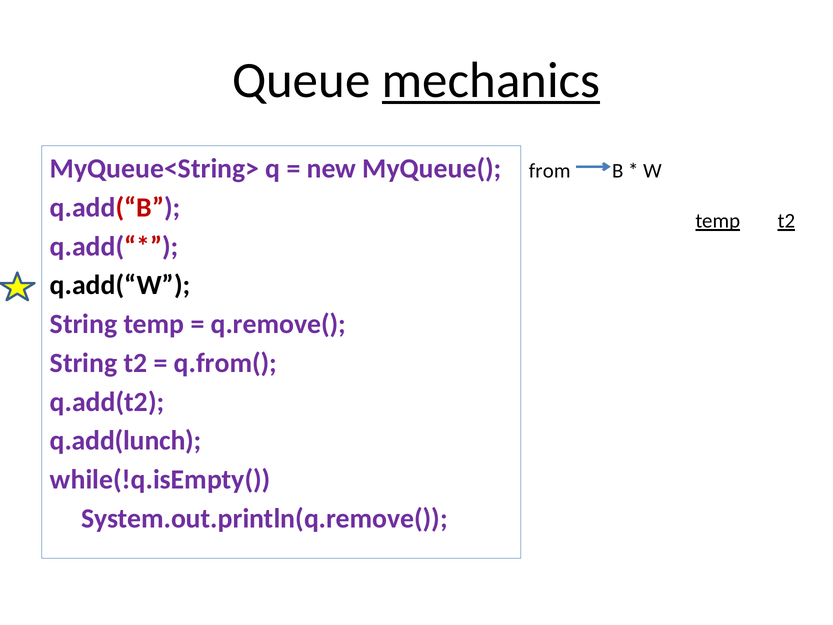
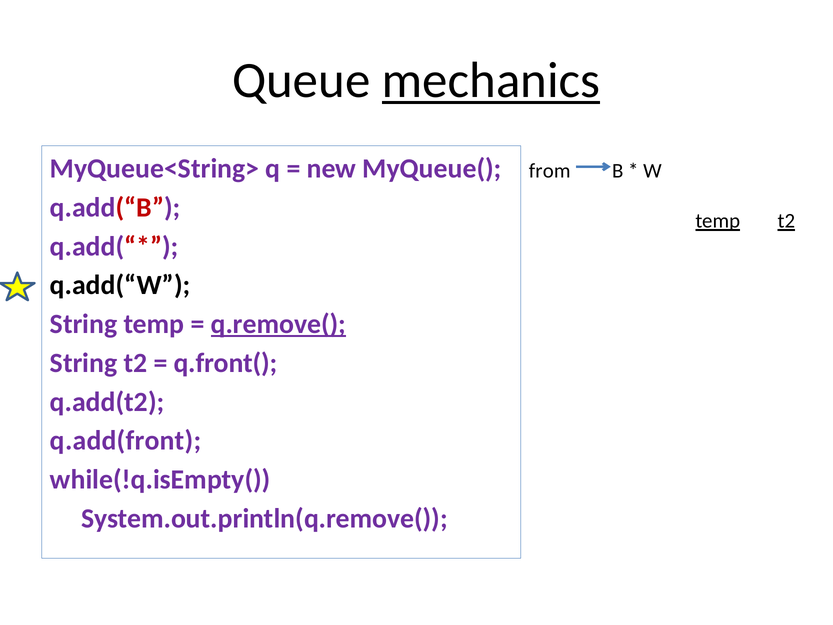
q.remove( underline: none -> present
q.from(: q.from( -> q.front(
q.add(lunch: q.add(lunch -> q.add(front
